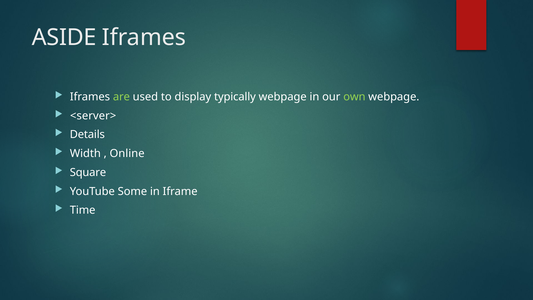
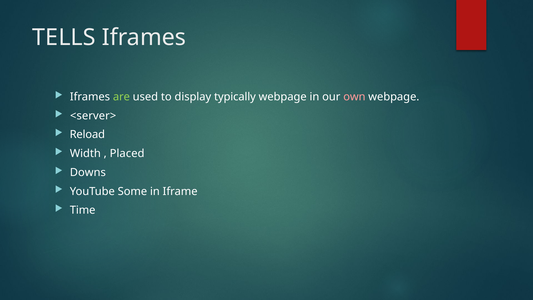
ASIDE: ASIDE -> TELLS
own colour: light green -> pink
Details: Details -> Reload
Online: Online -> Placed
Square: Square -> Downs
